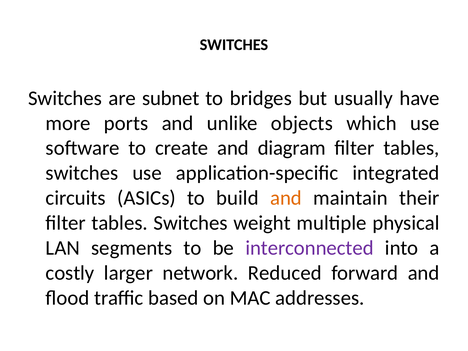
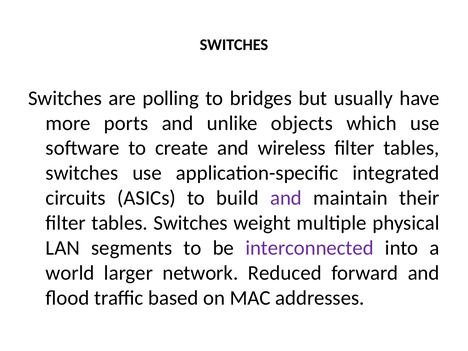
subnet: subnet -> polling
diagram: diagram -> wireless
and at (286, 198) colour: orange -> purple
costly: costly -> world
